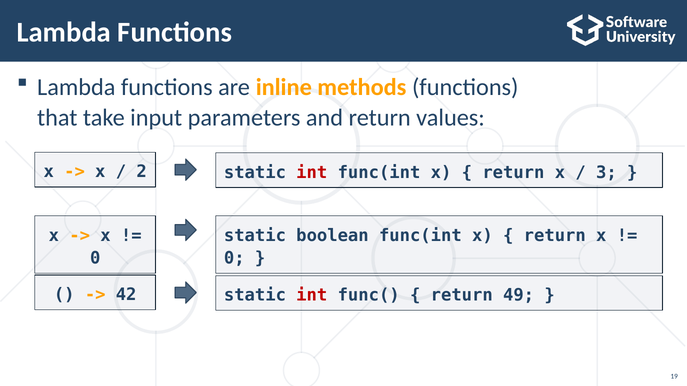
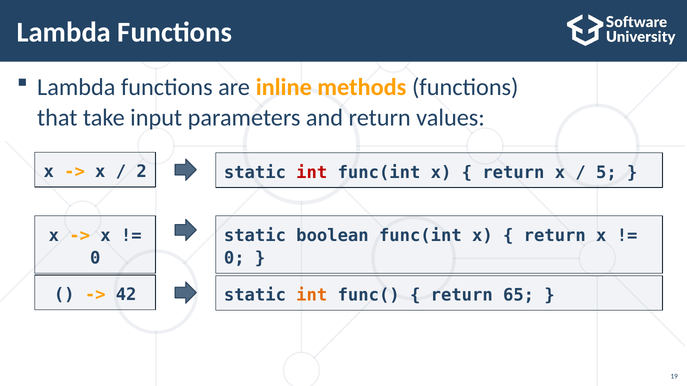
3: 3 -> 5
int at (312, 296) colour: red -> orange
49: 49 -> 65
